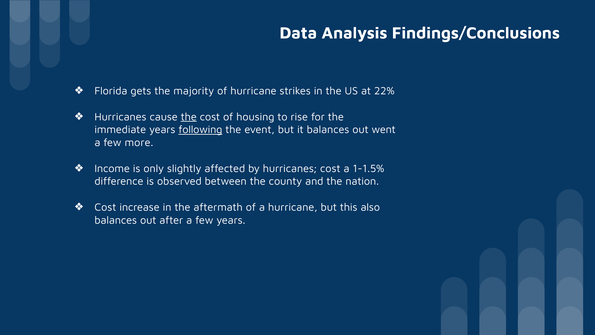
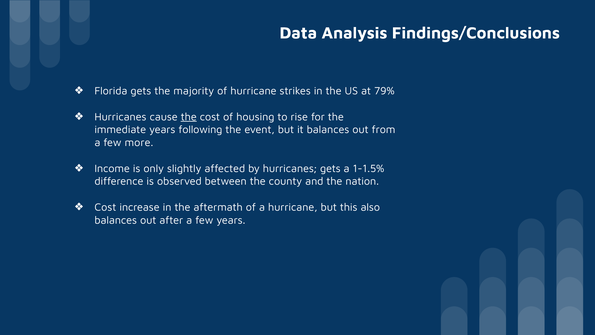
22%: 22% -> 79%
following underline: present -> none
went: went -> from
hurricanes cost: cost -> gets
